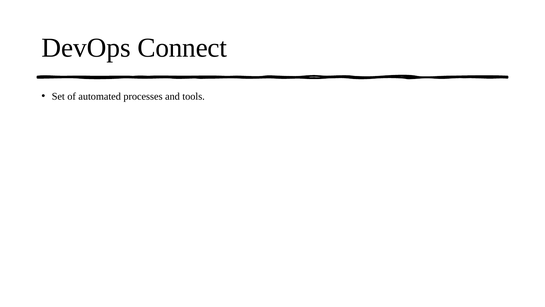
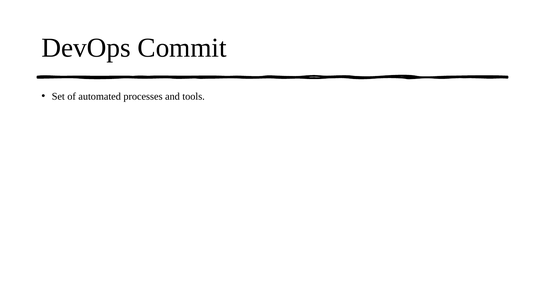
Connect: Connect -> Commit
